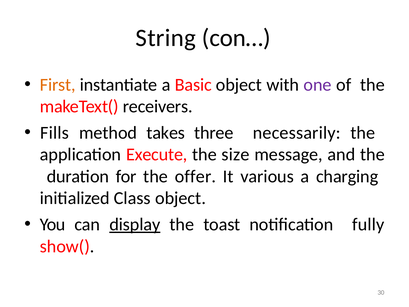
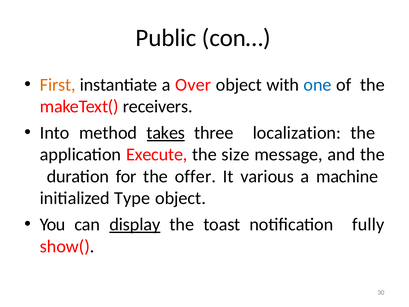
String: String -> Public
Basic: Basic -> Over
one colour: purple -> blue
Fills: Fills -> Into
takes underline: none -> present
necessarily: necessarily -> localization
charging: charging -> machine
Class: Class -> Type
